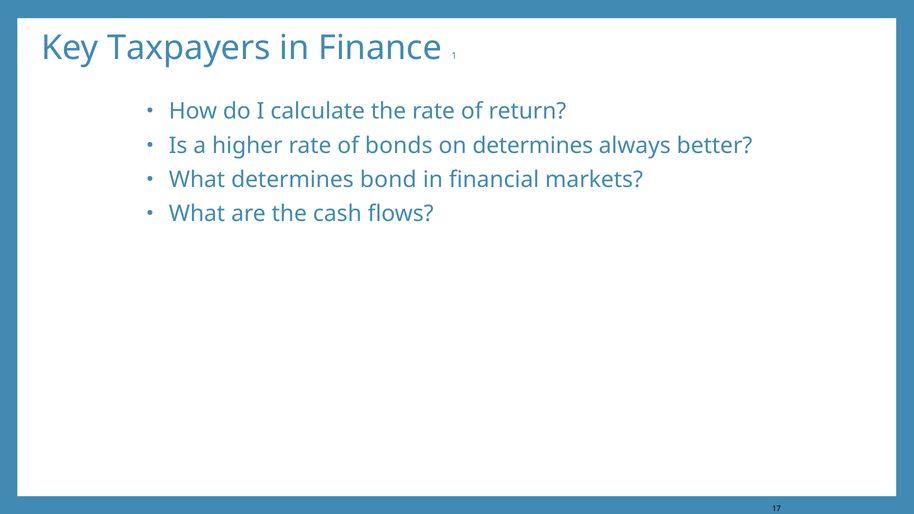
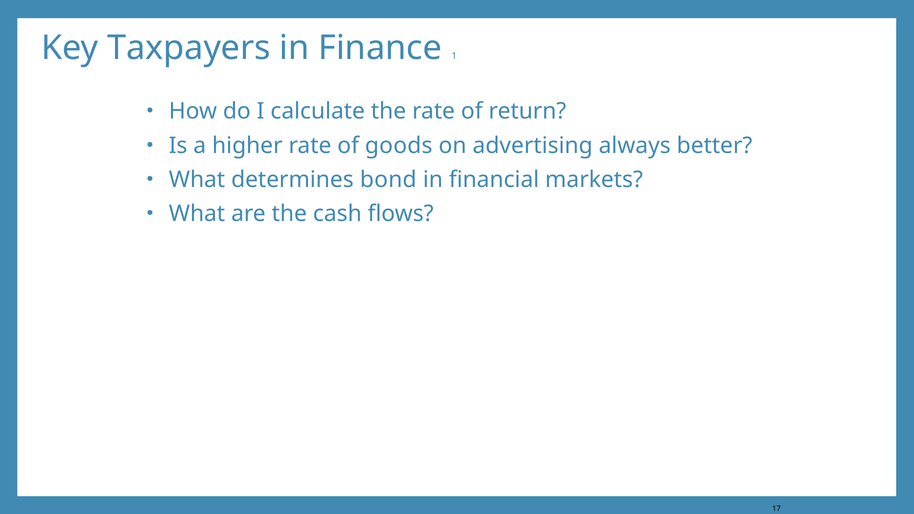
bonds: bonds -> goods
on determines: determines -> advertising
